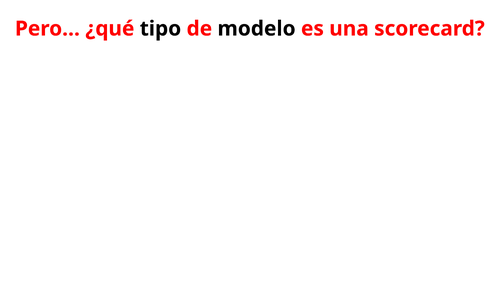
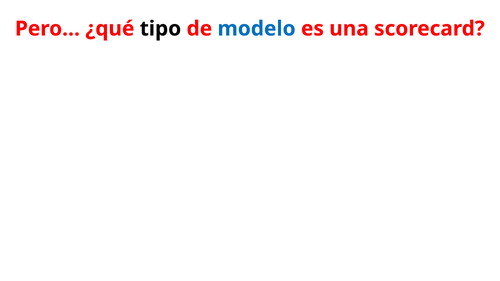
modelo colour: black -> blue
